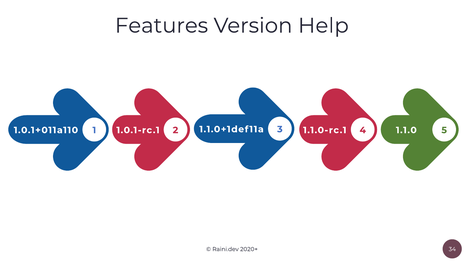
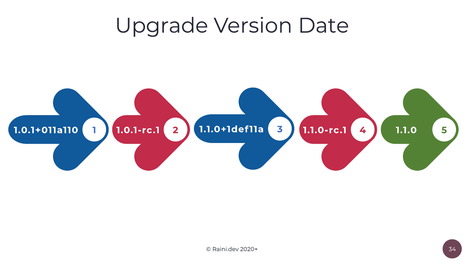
Features: Features -> Upgrade
Help: Help -> Date
